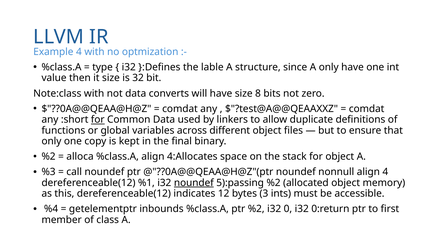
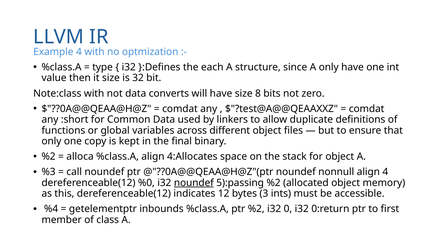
lable: lable -> each
for at (98, 119) underline: present -> none
%1: %1 -> %0
